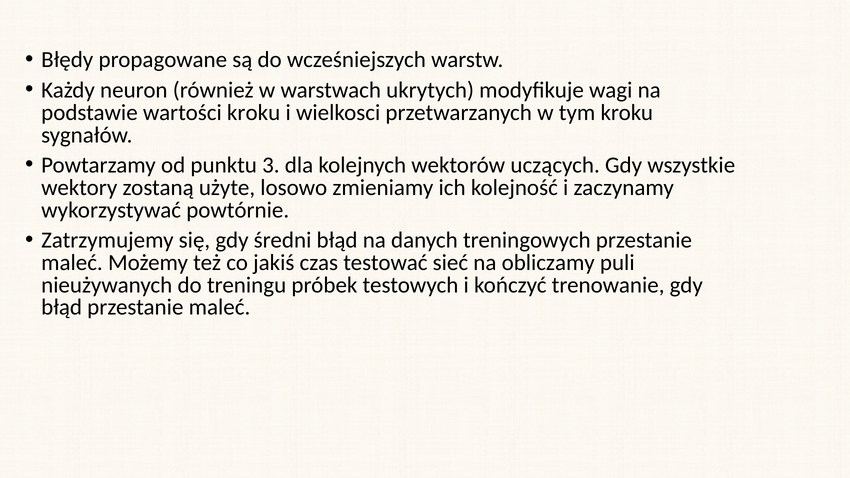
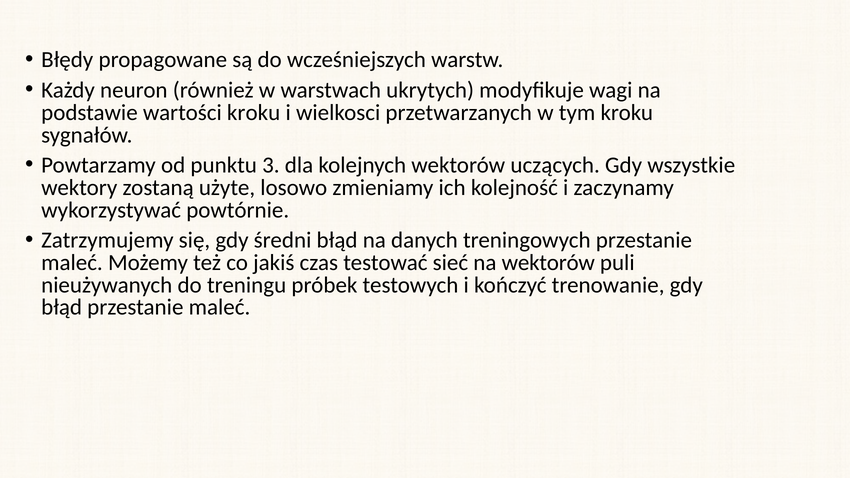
na obliczamy: obliczamy -> wektorów
